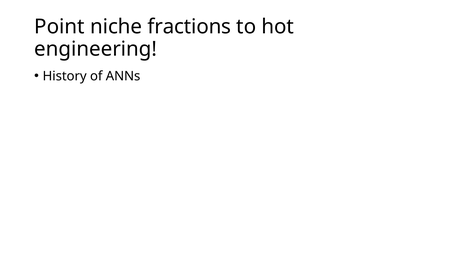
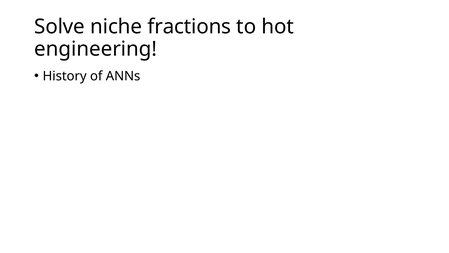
Point: Point -> Solve
